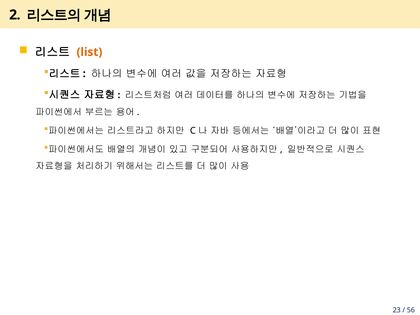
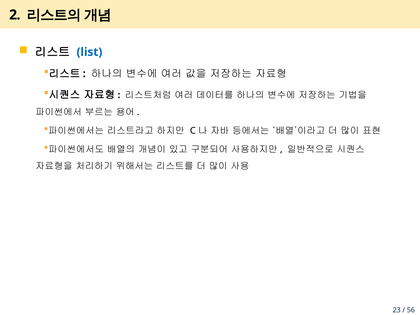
list colour: orange -> blue
